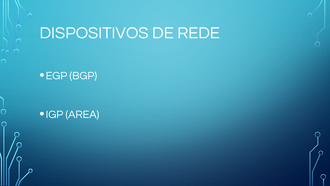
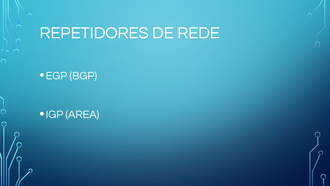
DISPOSITIVOS: DISPOSITIVOS -> REPETIDORES
